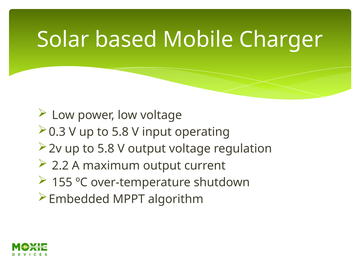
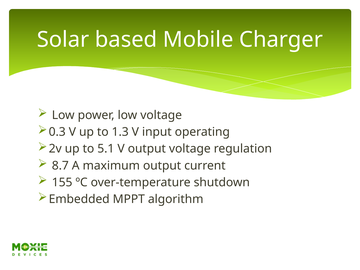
V up to 5.8: 5.8 -> 1.3
2v up to 5.8: 5.8 -> 5.1
2.2: 2.2 -> 8.7
